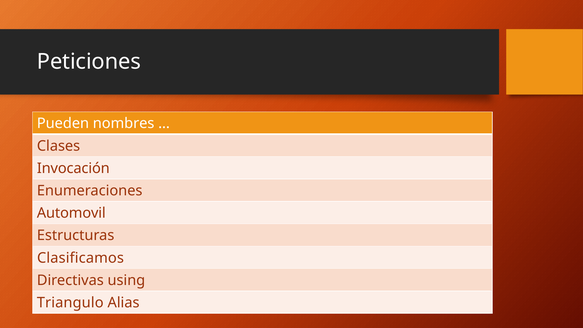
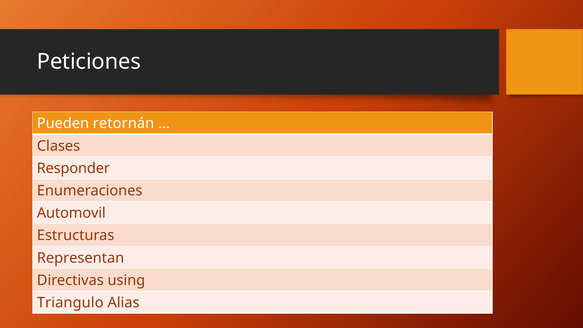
nombres: nombres -> retornán
Invocación: Invocación -> Responder
Clasificamos: Clasificamos -> Representan
